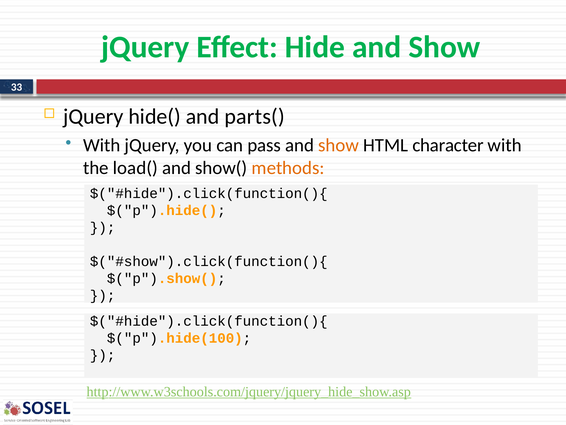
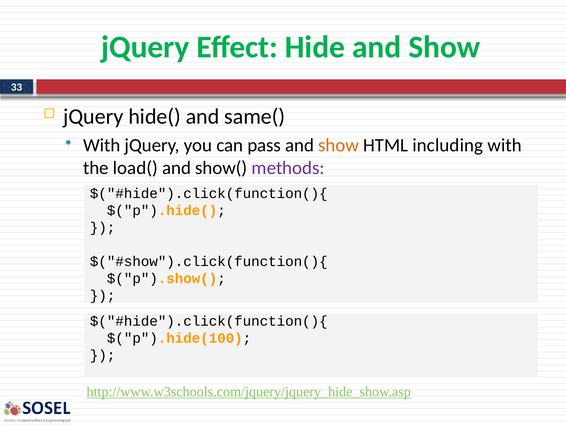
parts(: parts( -> same(
character: character -> including
methods colour: orange -> purple
